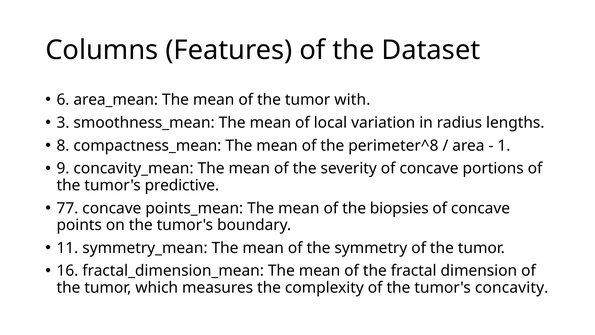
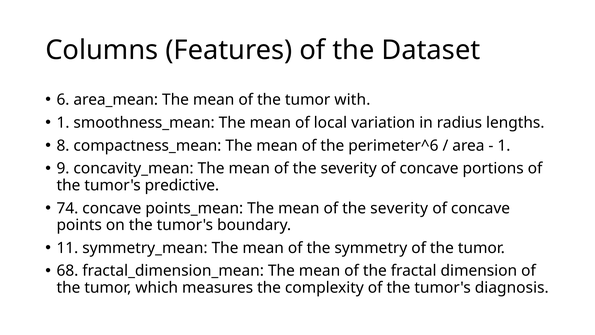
3 at (63, 123): 3 -> 1
perimeter^8: perimeter^8 -> perimeter^6
77: 77 -> 74
biopsies at (399, 208): biopsies -> severity
16: 16 -> 68
concavity: concavity -> diagnosis
